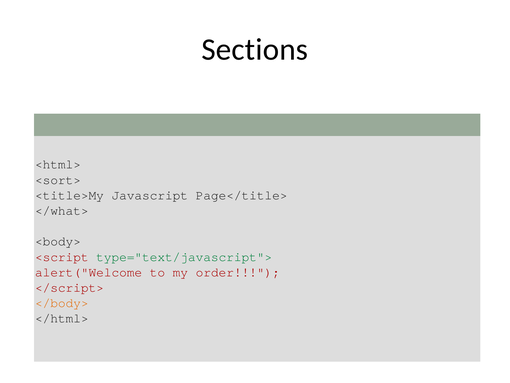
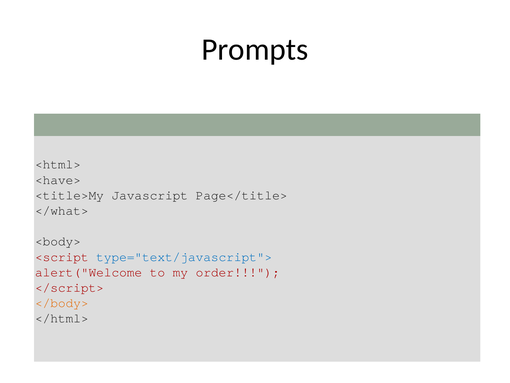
Sections: Sections -> Prompts
<sort>: <sort> -> <have>
type="text/javascript"> colour: green -> blue
